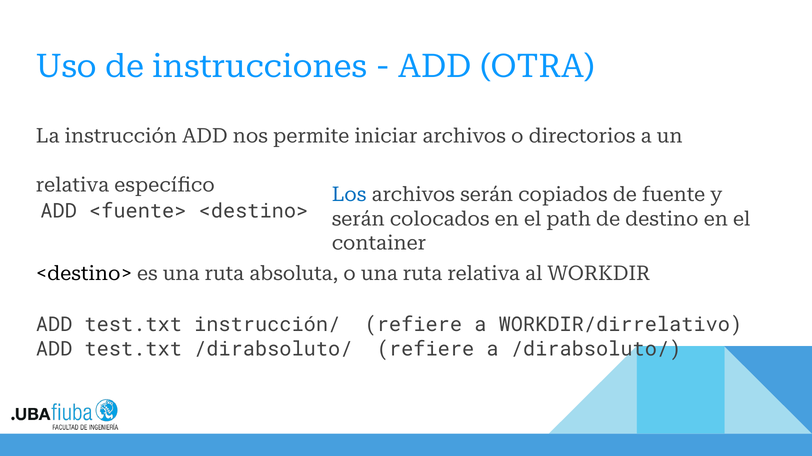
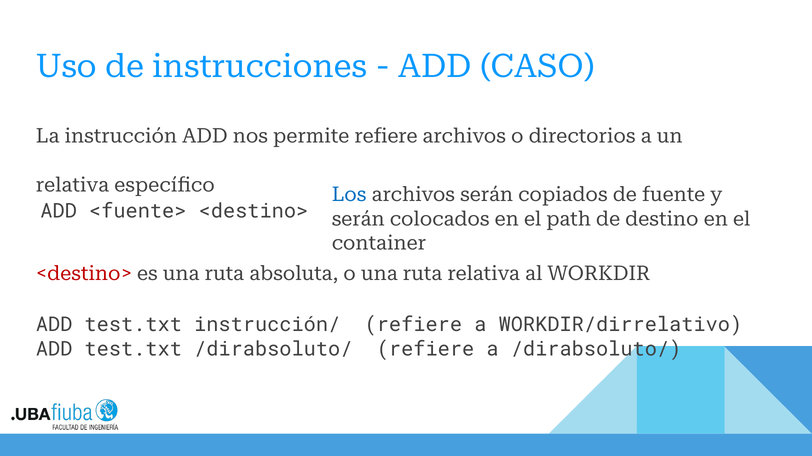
OTRA: OTRA -> CASO
permite iniciar: iniciar -> refiere
<destino> at (84, 274) colour: black -> red
